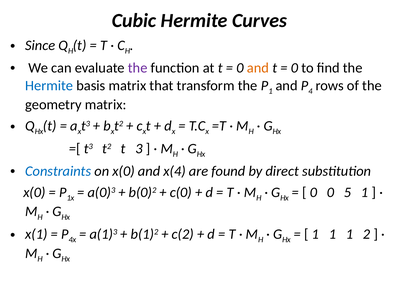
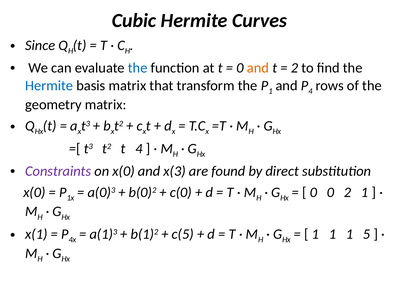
the at (138, 68) colour: purple -> blue
0 at (294, 68): 0 -> 2
t 3: 3 -> 4
Constraints colour: blue -> purple
x(4: x(4 -> x(3
0 5: 5 -> 2
c(2: c(2 -> c(5
2: 2 -> 5
